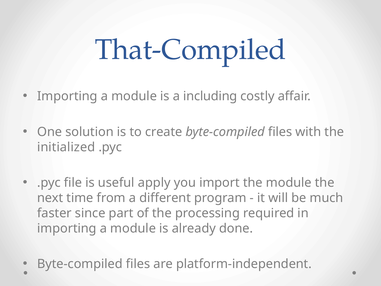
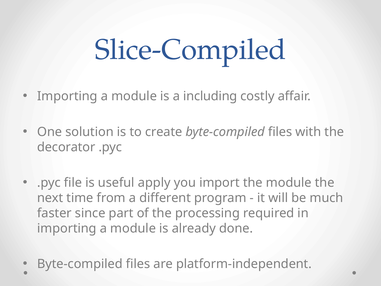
That-Compiled: That-Compiled -> Slice-Compiled
initialized: initialized -> decorator
